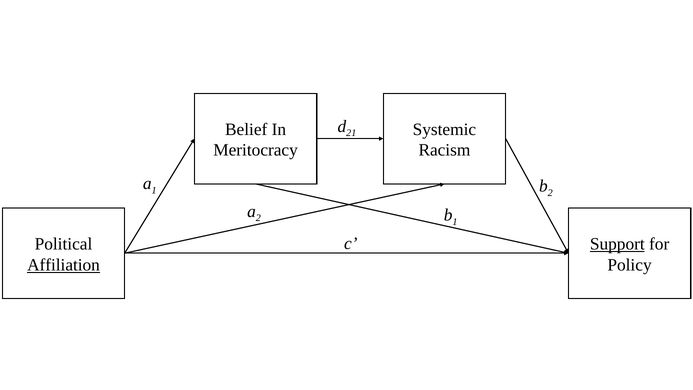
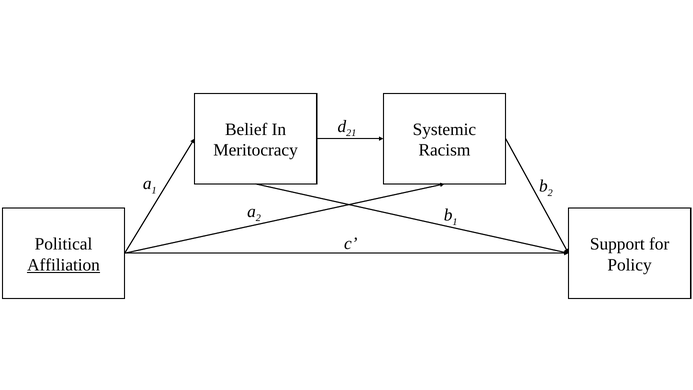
Support underline: present -> none
